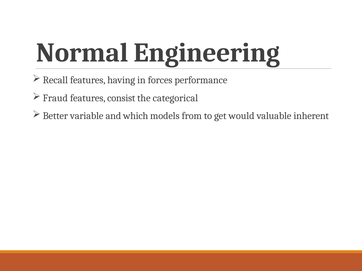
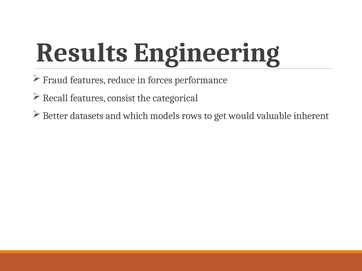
Normal: Normal -> Results
Recall: Recall -> Fraud
having: having -> reduce
Fraud: Fraud -> Recall
variable: variable -> datasets
from: from -> rows
